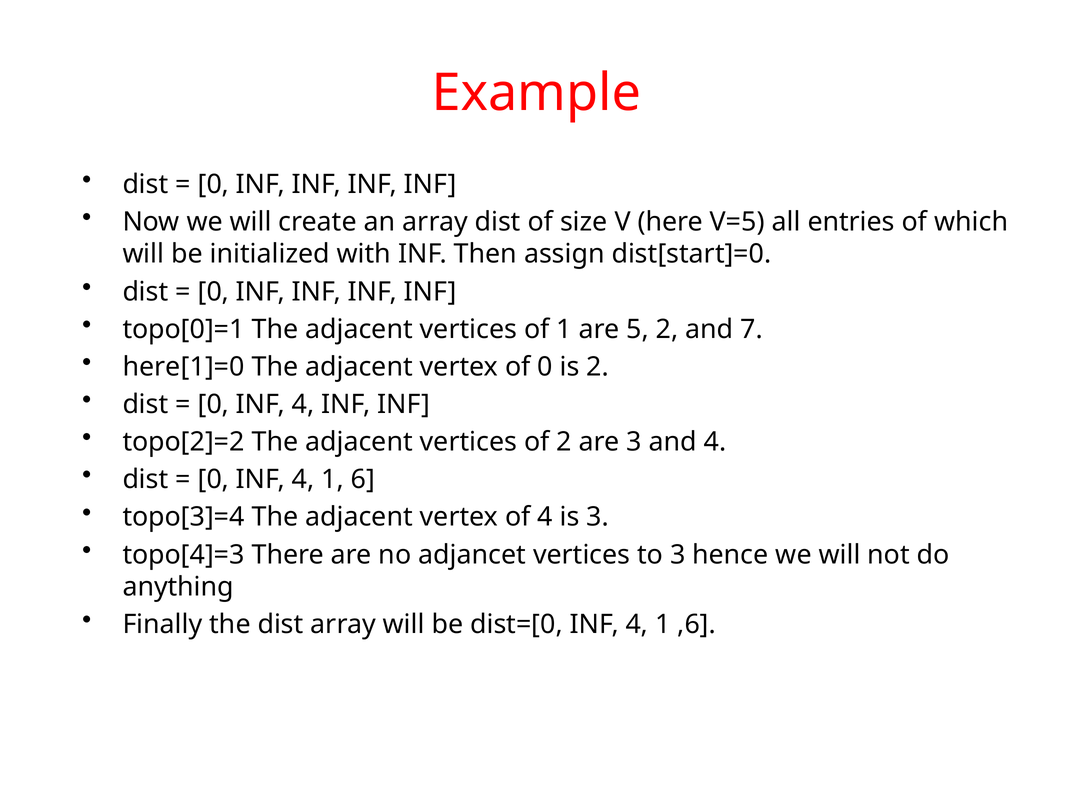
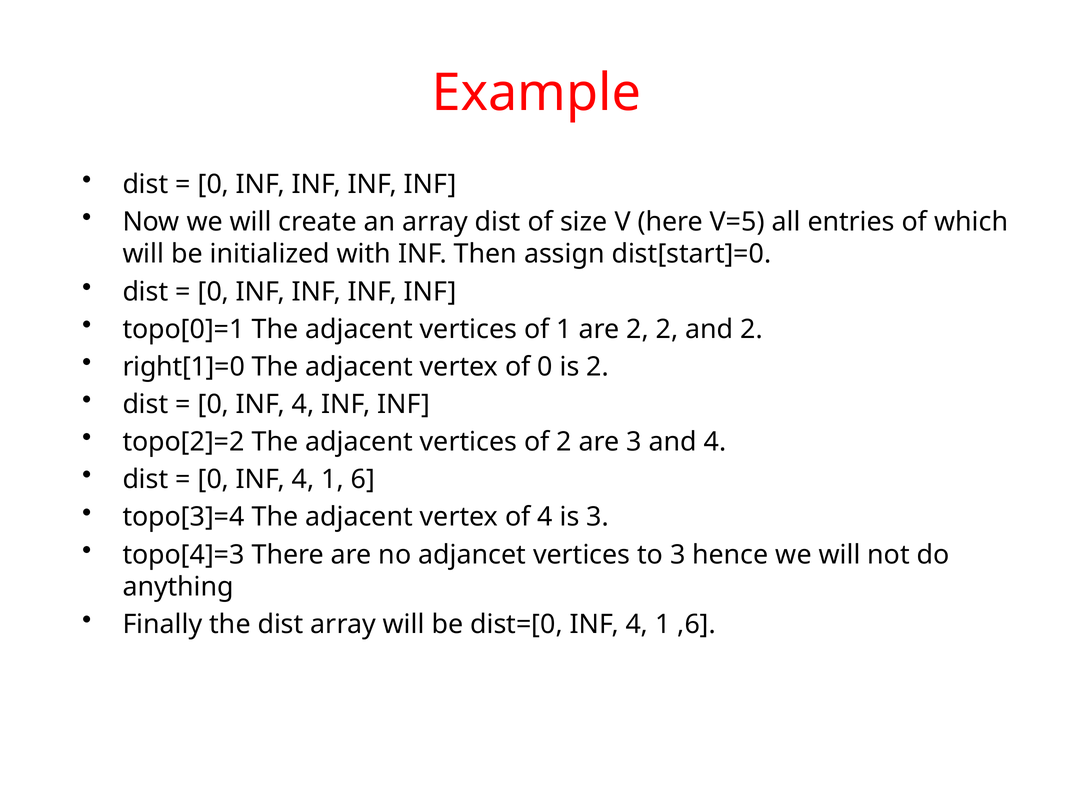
are 5: 5 -> 2
and 7: 7 -> 2
here[1]=0: here[1]=0 -> right[1]=0
